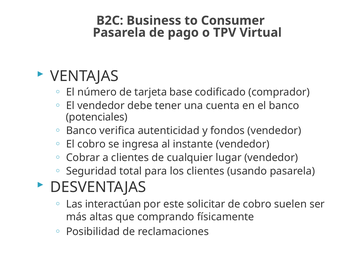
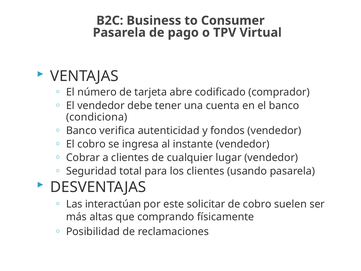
base: base -> abre
potenciales: potenciales -> condiciona
